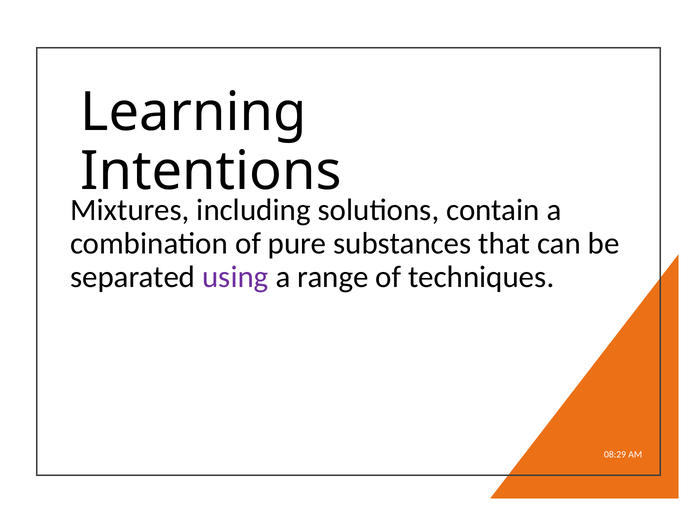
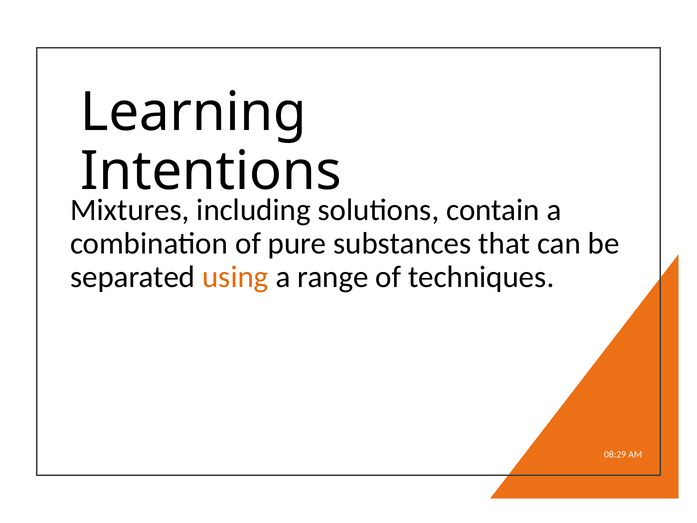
using colour: purple -> orange
